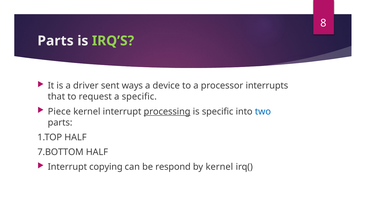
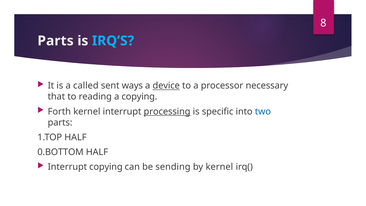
IRQ’S colour: light green -> light blue
driver: driver -> called
device underline: none -> present
interrupts: interrupts -> necessary
request: request -> reading
a specific: specific -> copying
Piece: Piece -> Forth
7.BOTTOM: 7.BOTTOM -> 0.BOTTOM
respond: respond -> sending
